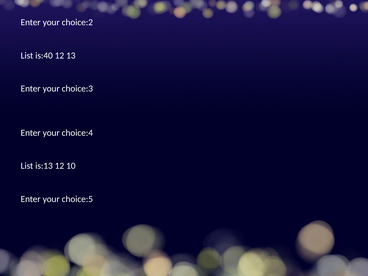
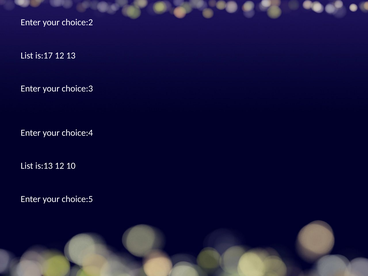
is:40: is:40 -> is:17
